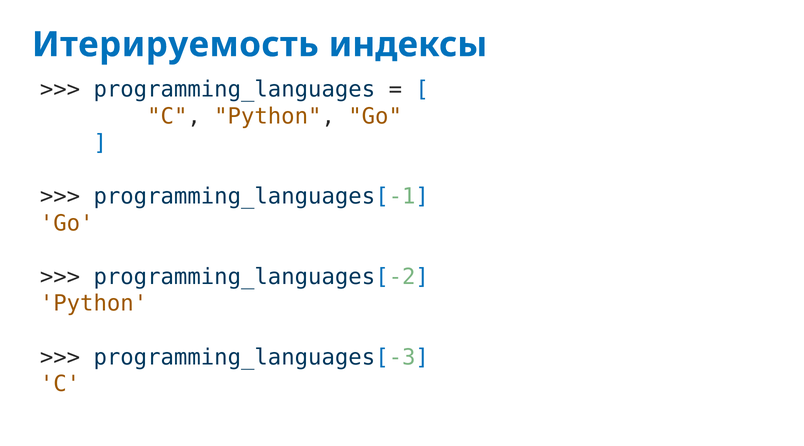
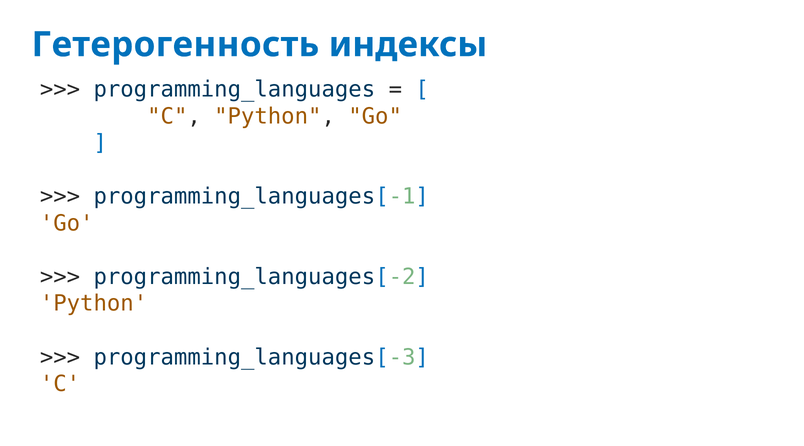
Итерируемость: Итерируемость -> Гетерогенность
